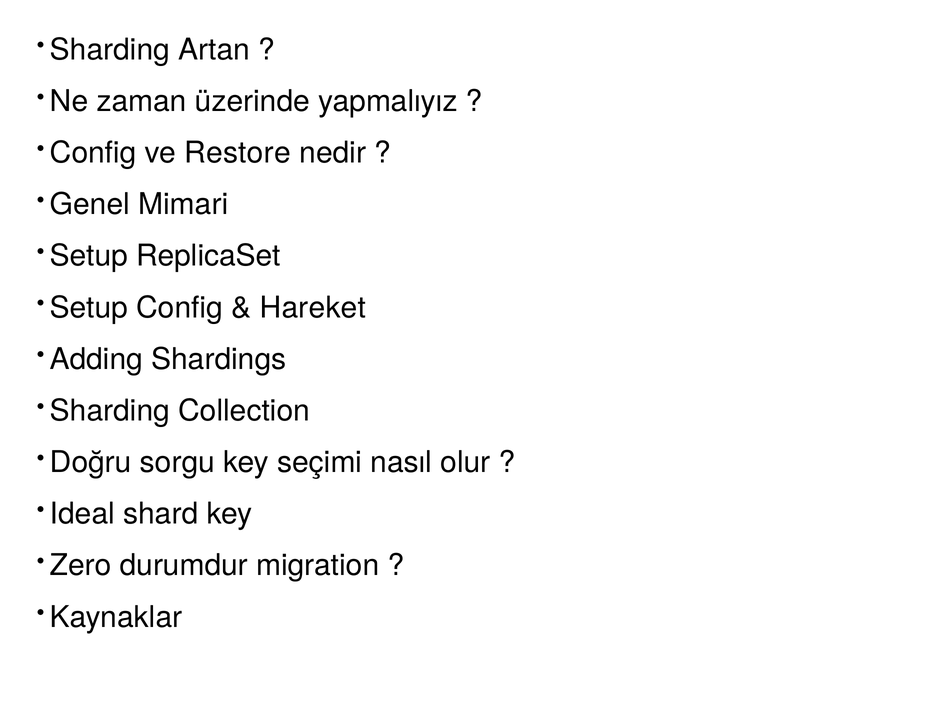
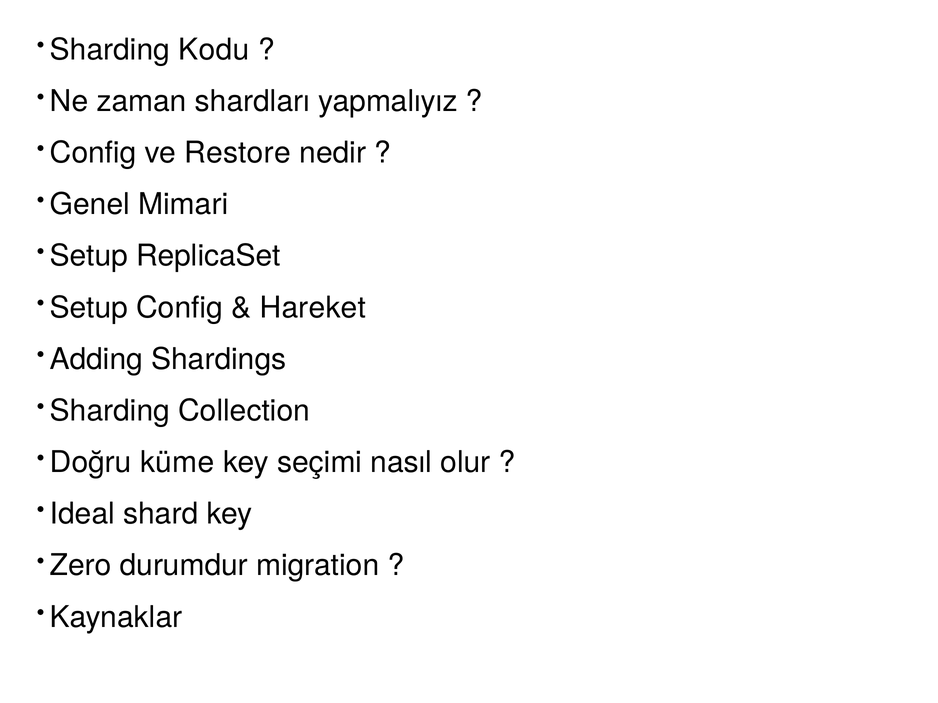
Artan: Artan -> Kodu
üzerinde: üzerinde -> shardları
sorgu: sorgu -> küme
